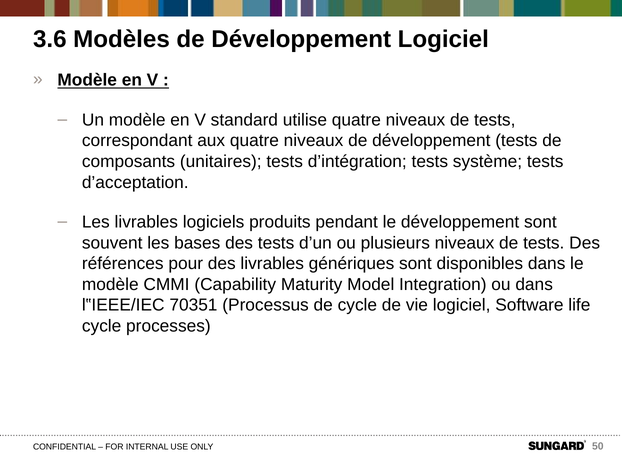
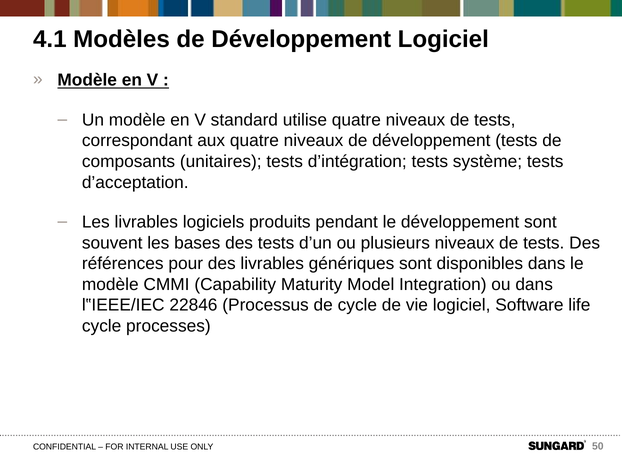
3.6: 3.6 -> 4.1
70351: 70351 -> 22846
